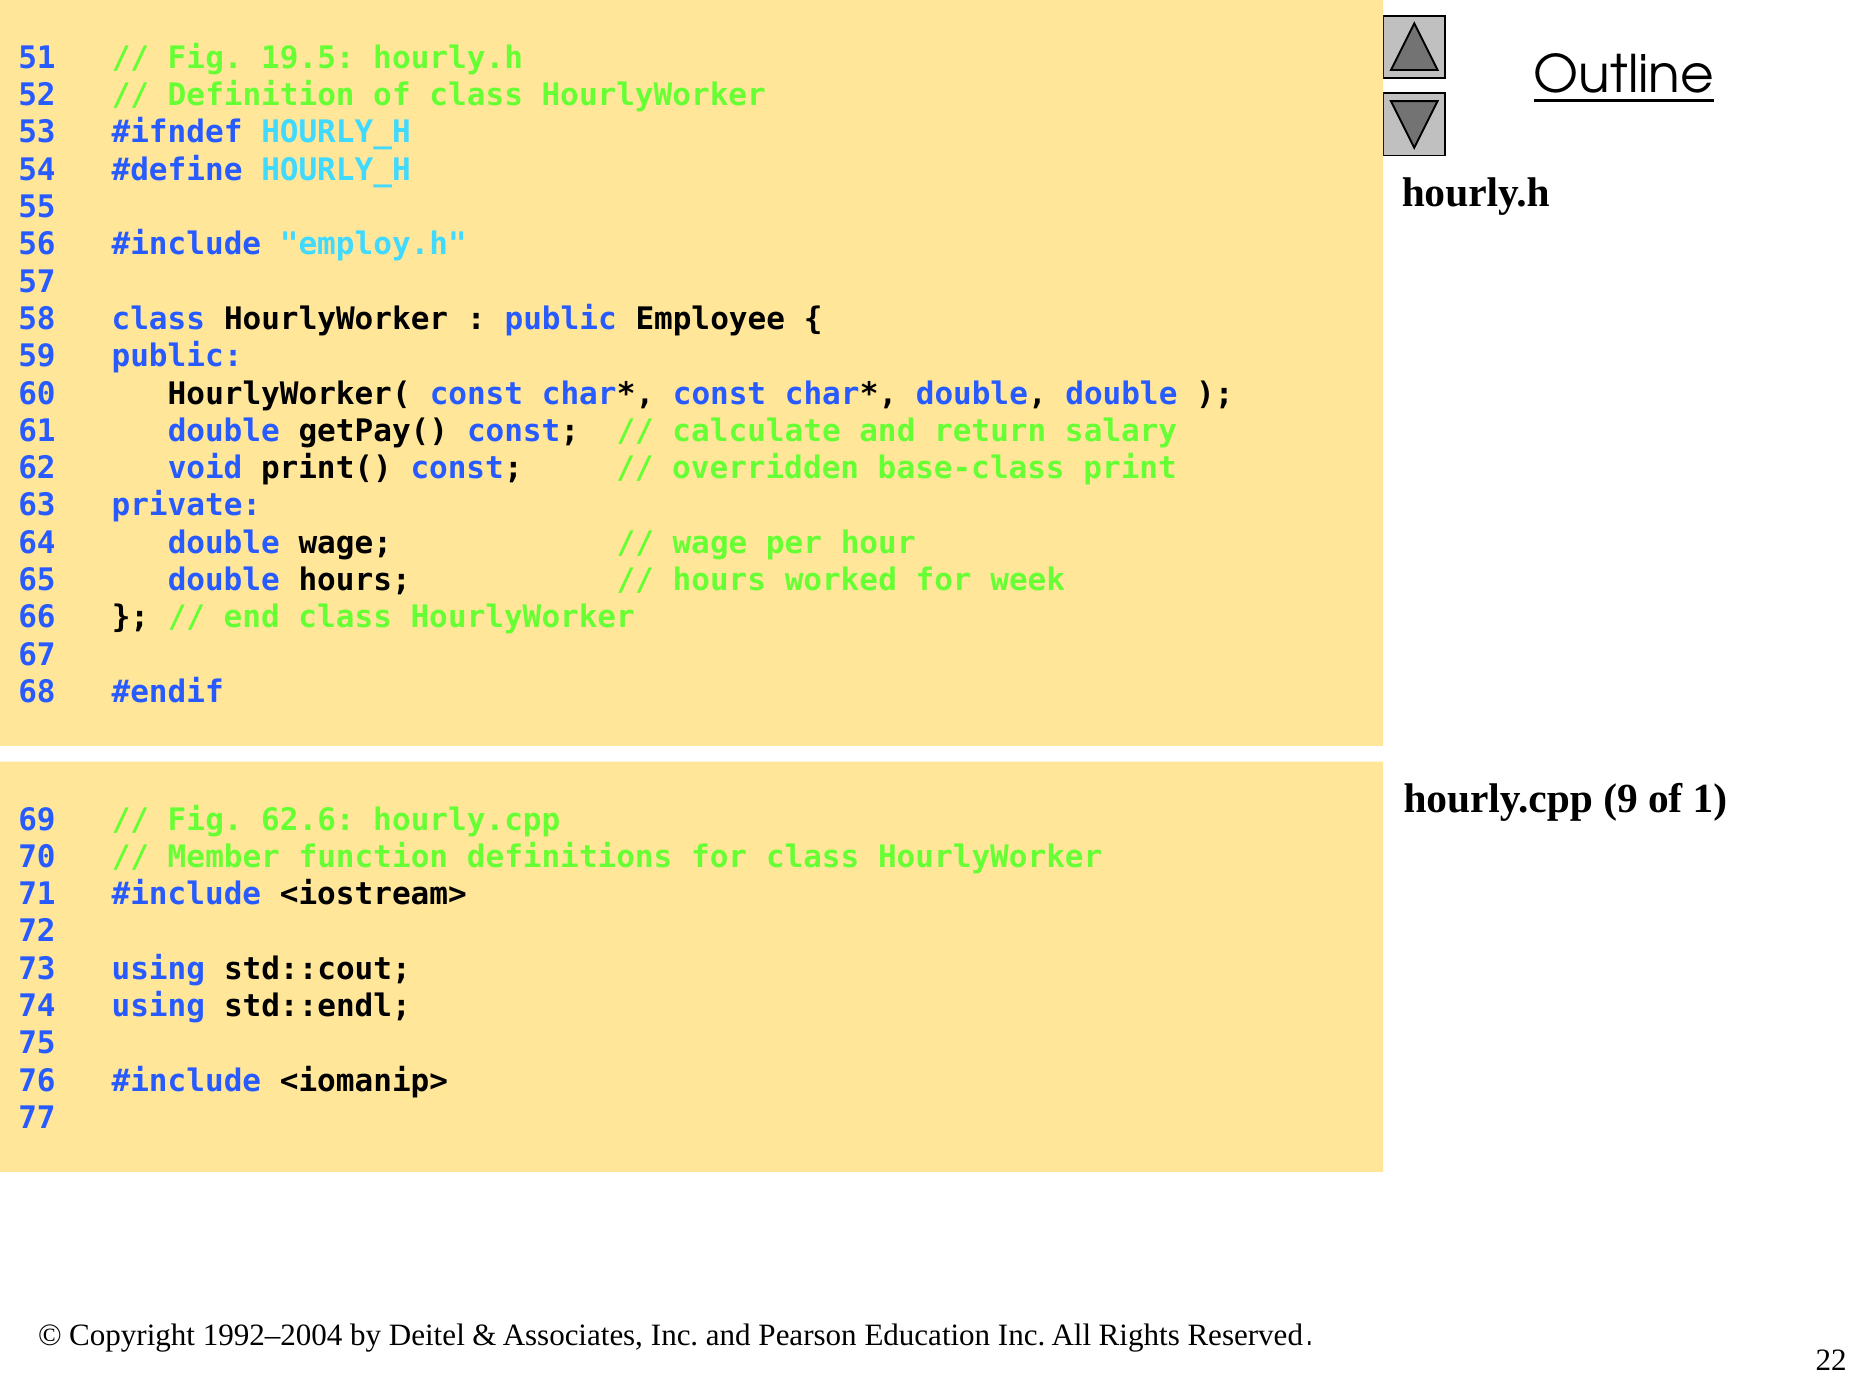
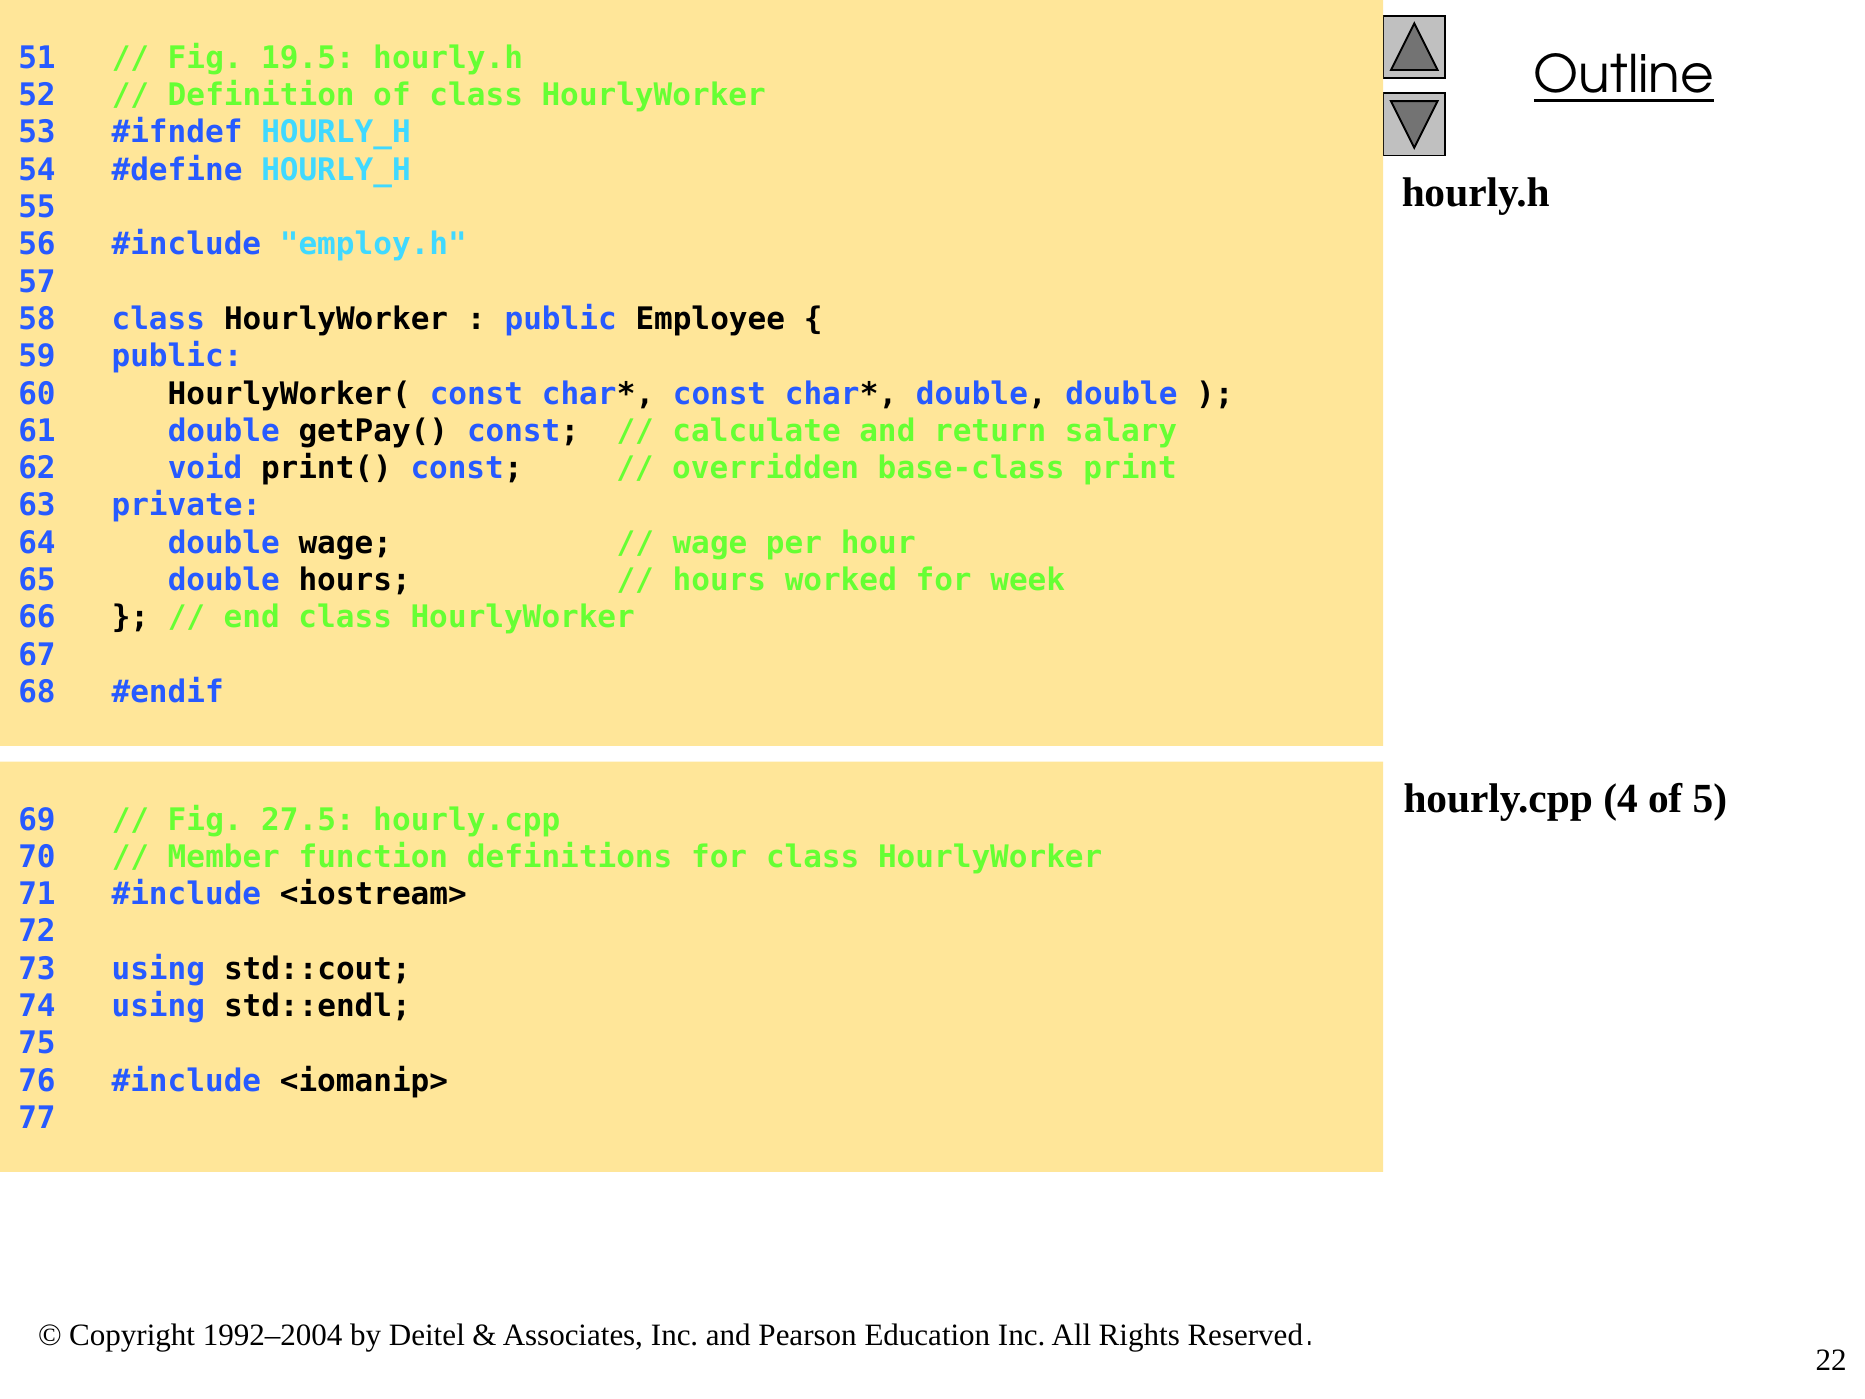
9: 9 -> 4
1: 1 -> 5
62.6: 62.6 -> 27.5
